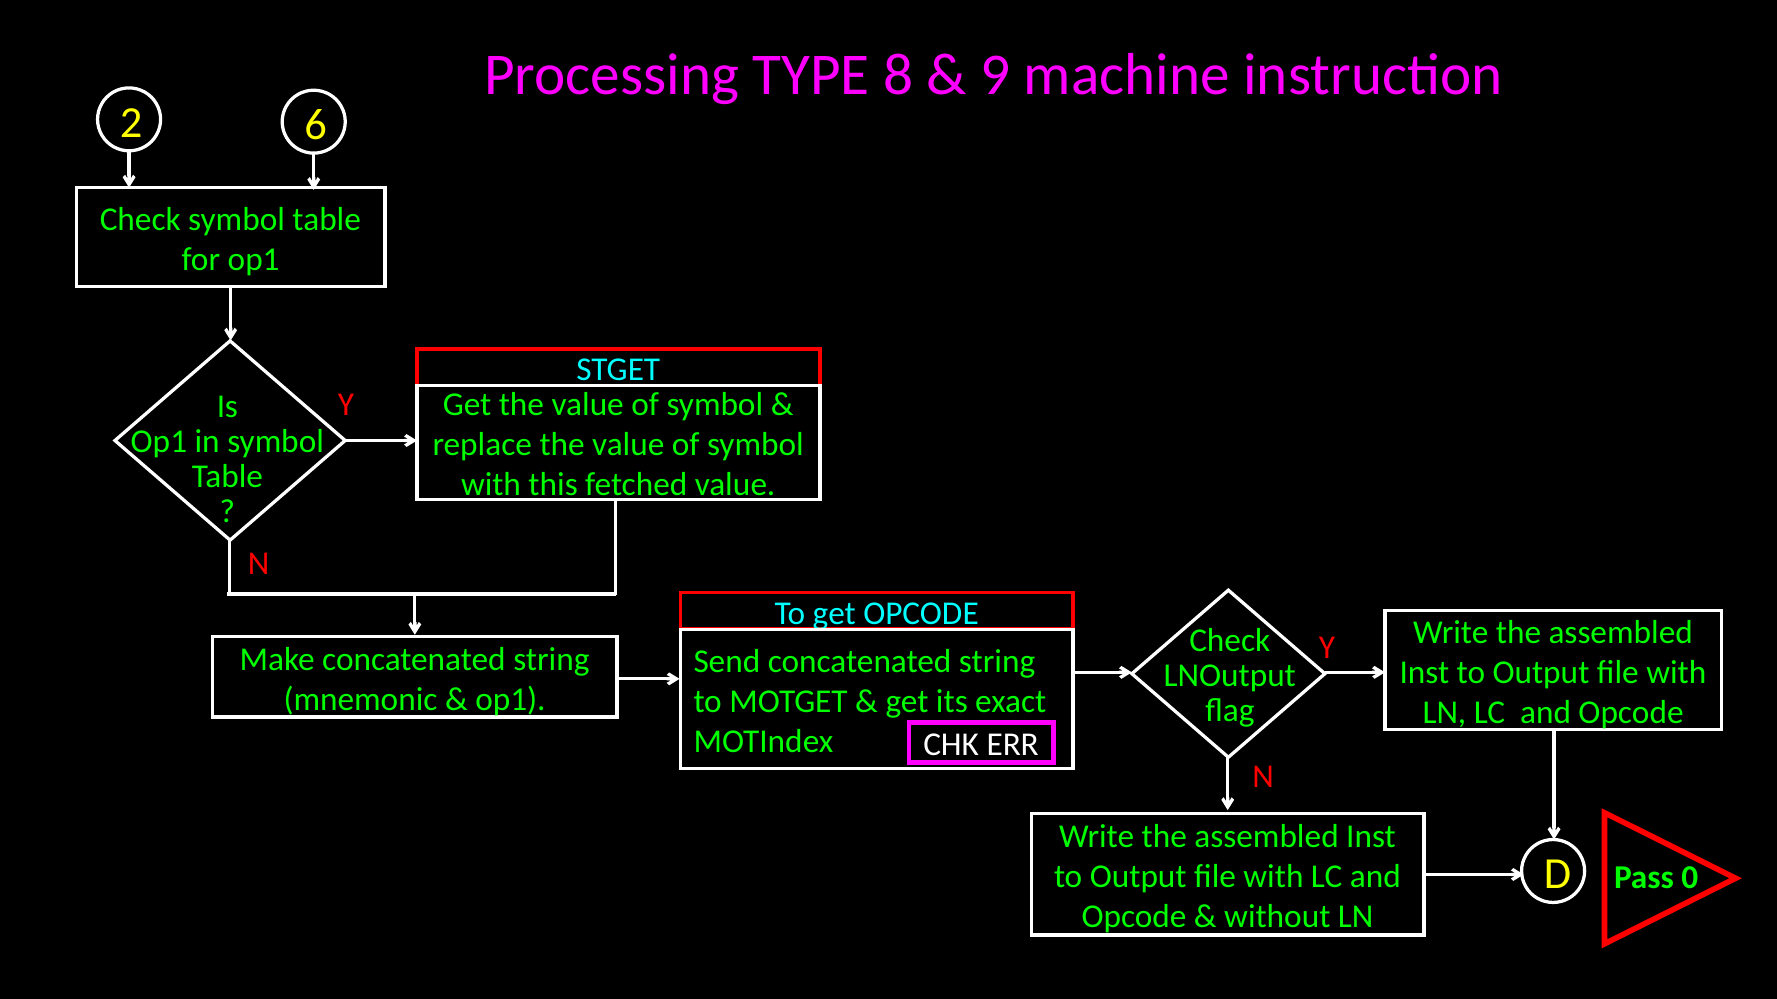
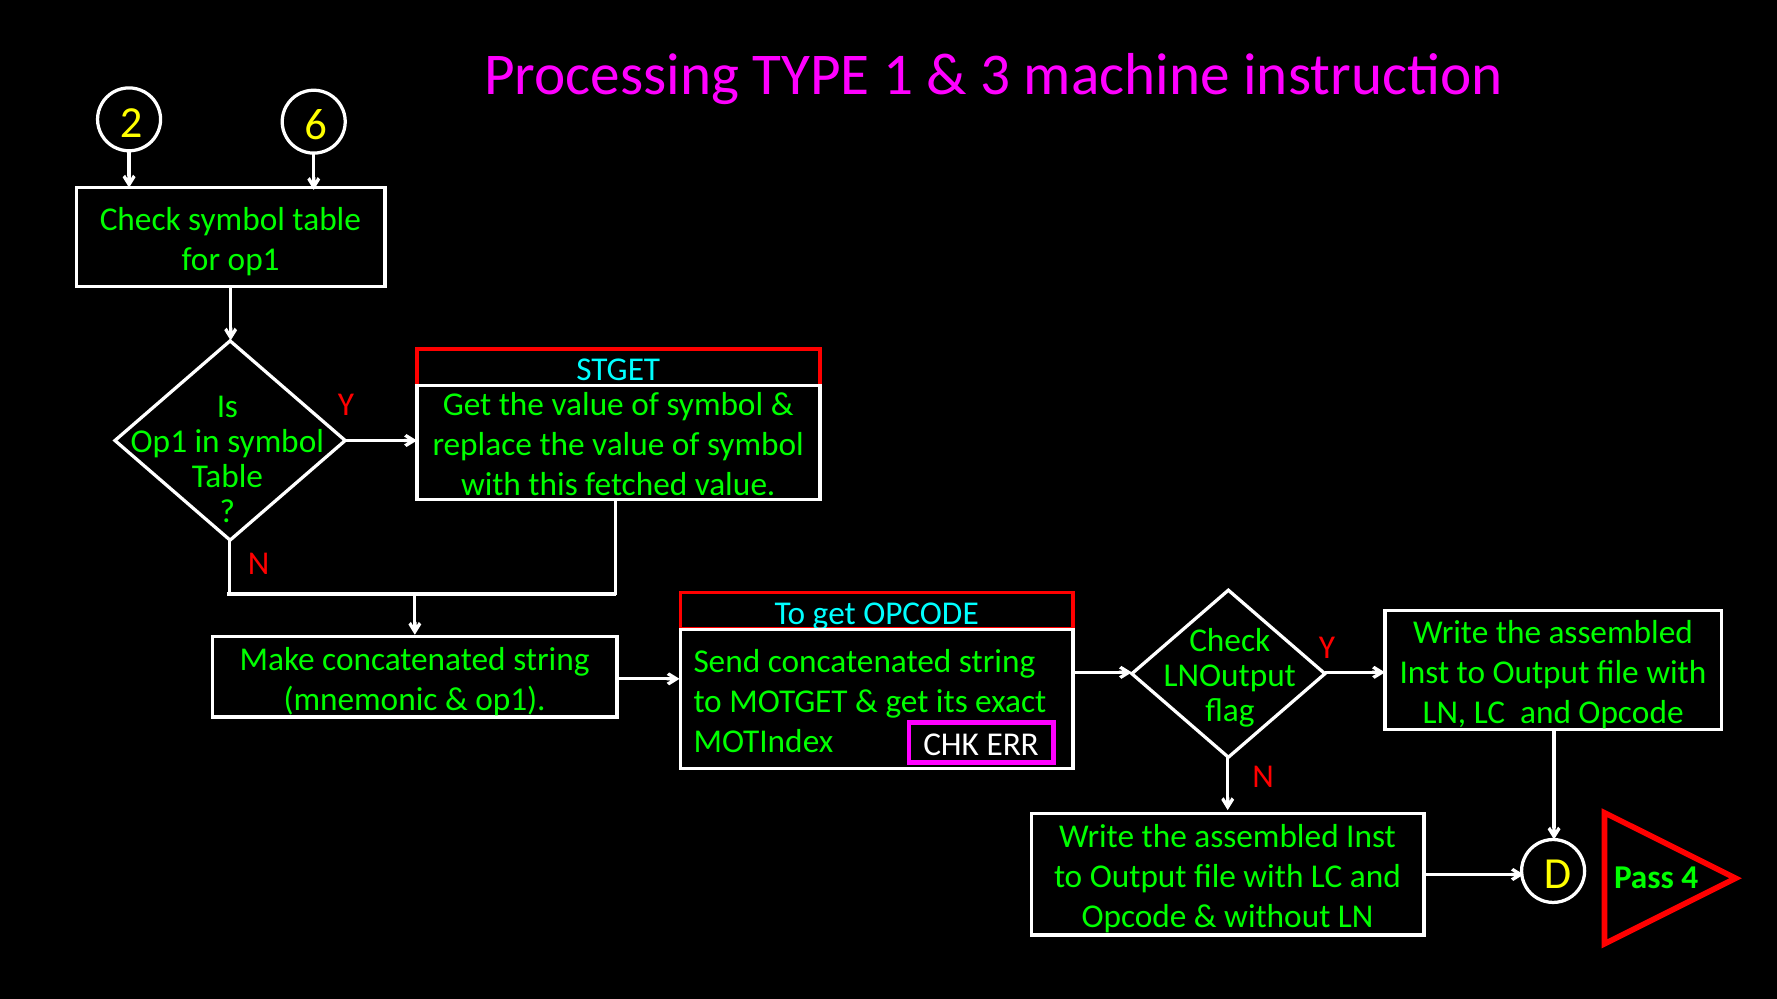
8: 8 -> 1
9: 9 -> 3
0: 0 -> 4
